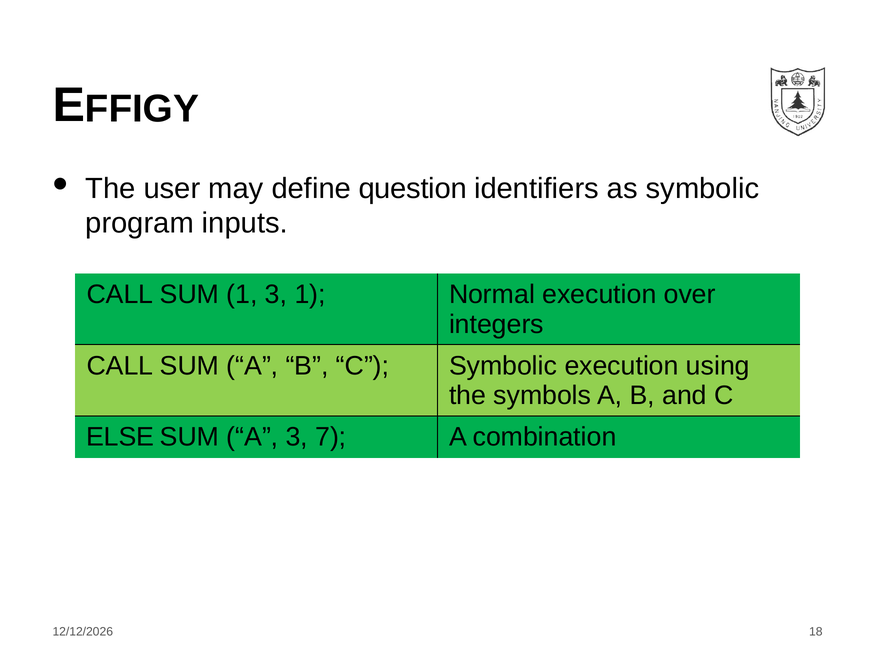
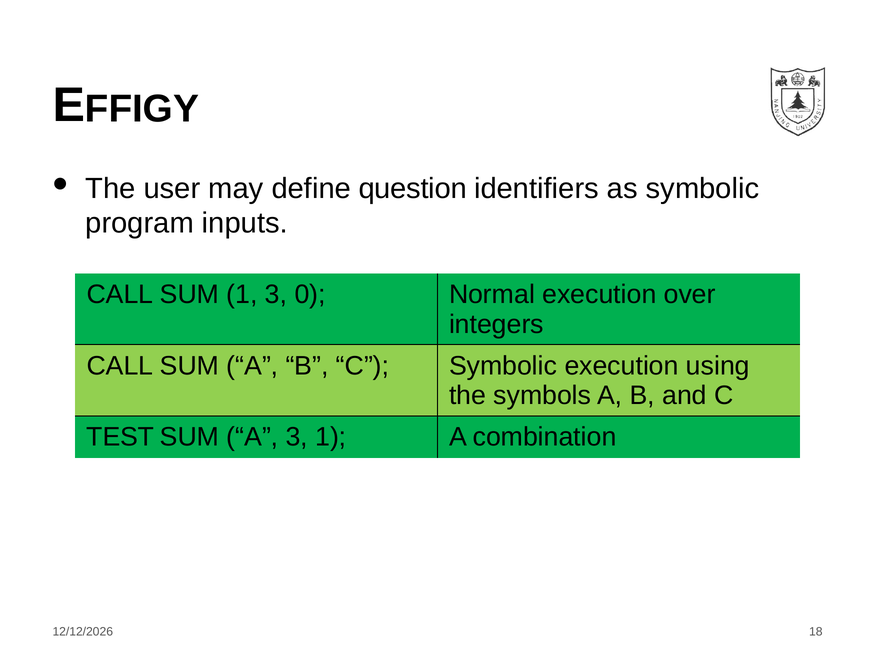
3 1: 1 -> 0
ELSE: ELSE -> TEST
3 7: 7 -> 1
